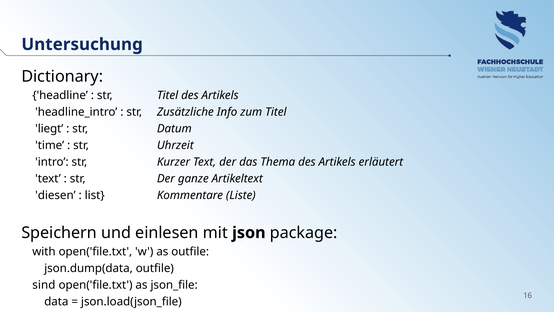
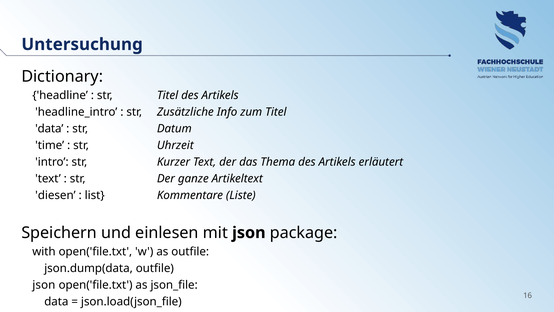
liegt at (49, 129): liegt -> data
sind at (44, 285): sind -> json
